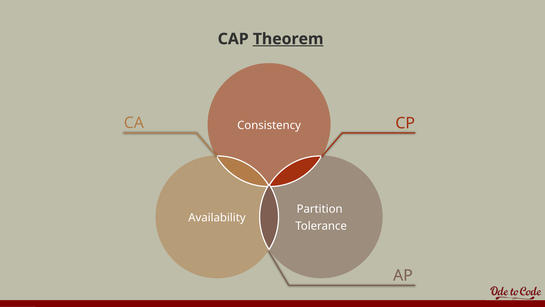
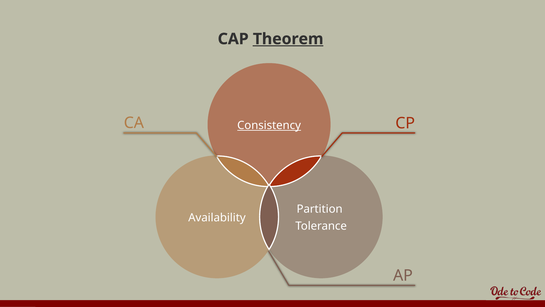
Consistency underline: none -> present
